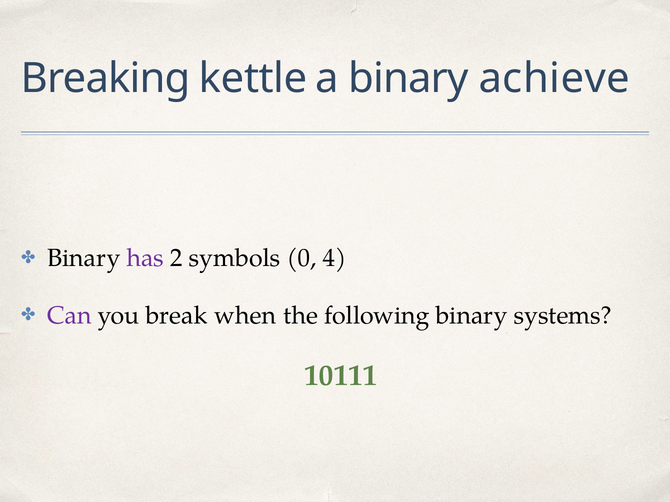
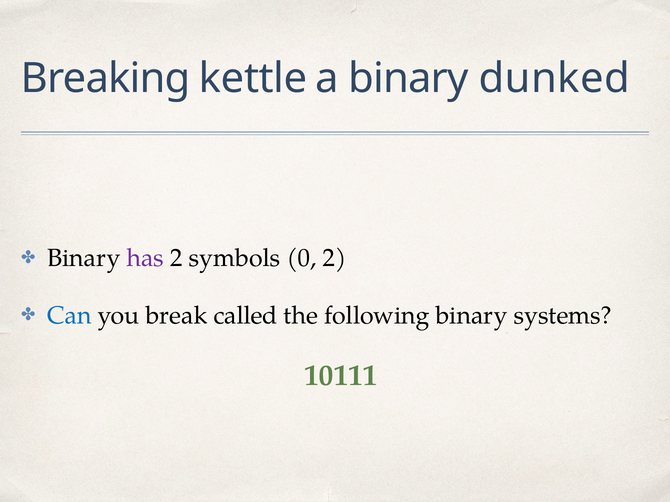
achieve: achieve -> dunked
0 4: 4 -> 2
Can colour: purple -> blue
when: when -> called
